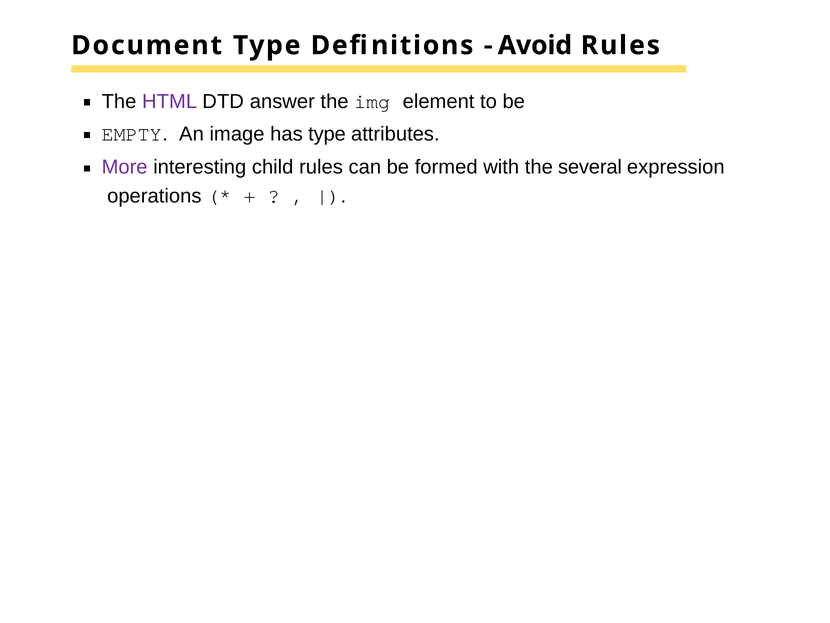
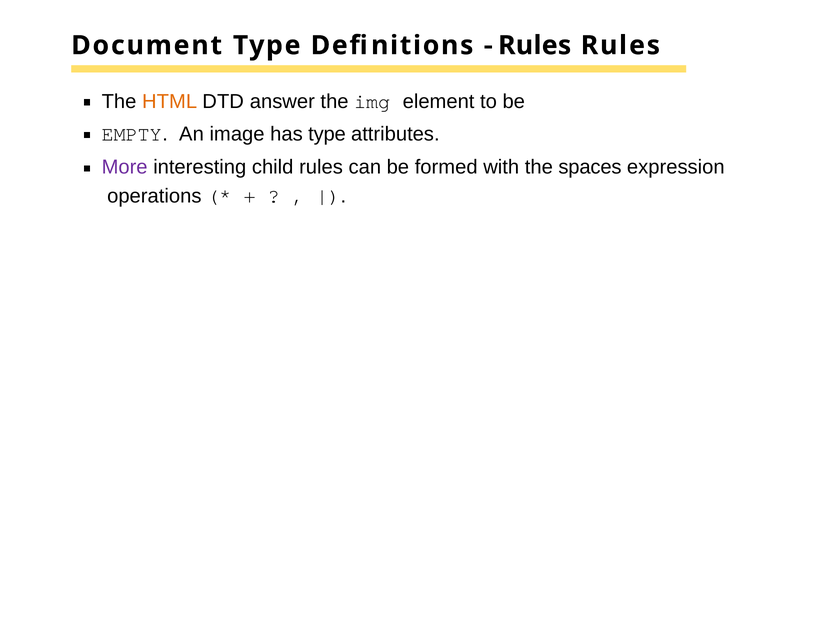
Avoid at (535, 45): Avoid -> Rules
HTML colour: purple -> orange
several: several -> spaces
